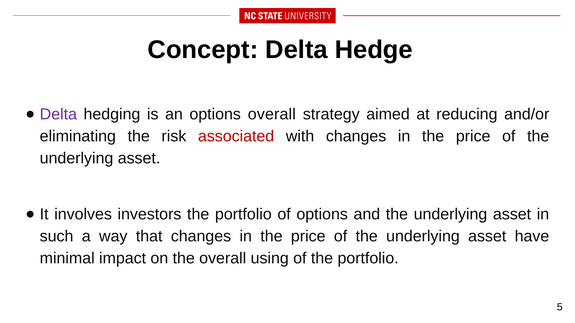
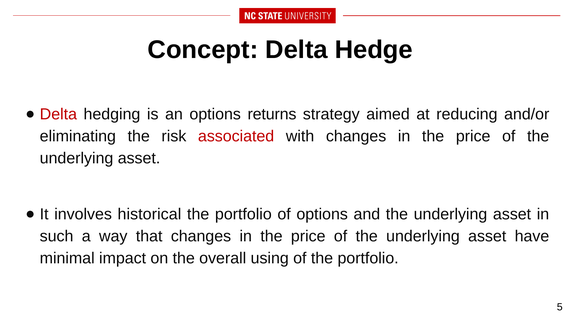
Delta at (58, 115) colour: purple -> red
options overall: overall -> returns
investors: investors -> historical
